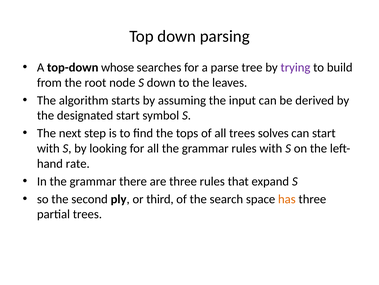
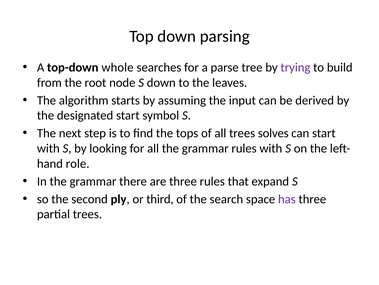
whose: whose -> whole
rate: rate -> role
has colour: orange -> purple
